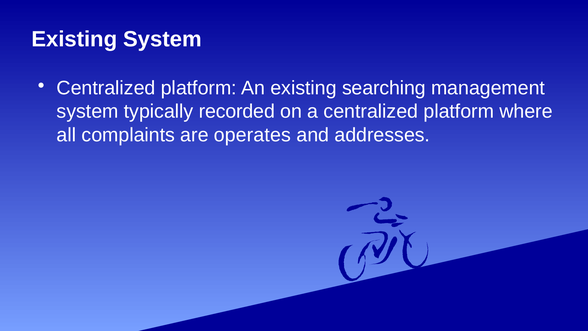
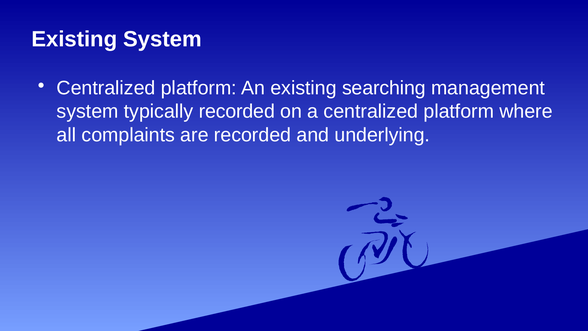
are operates: operates -> recorded
addresses: addresses -> underlying
